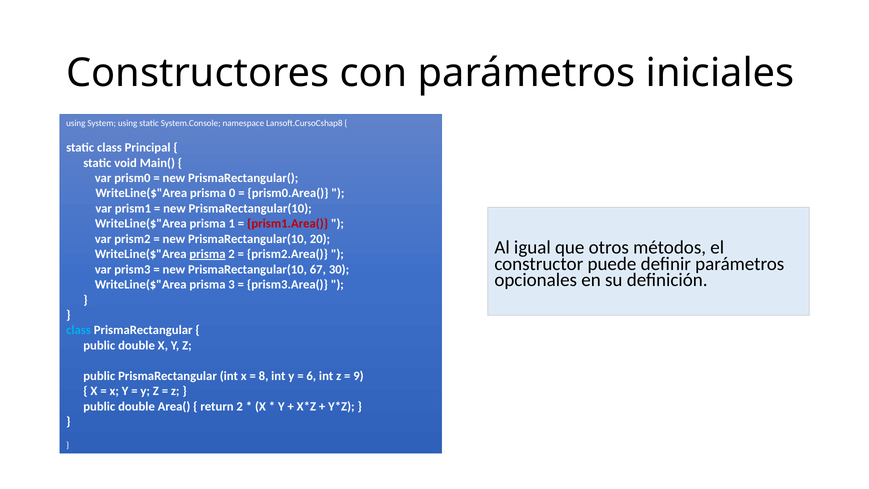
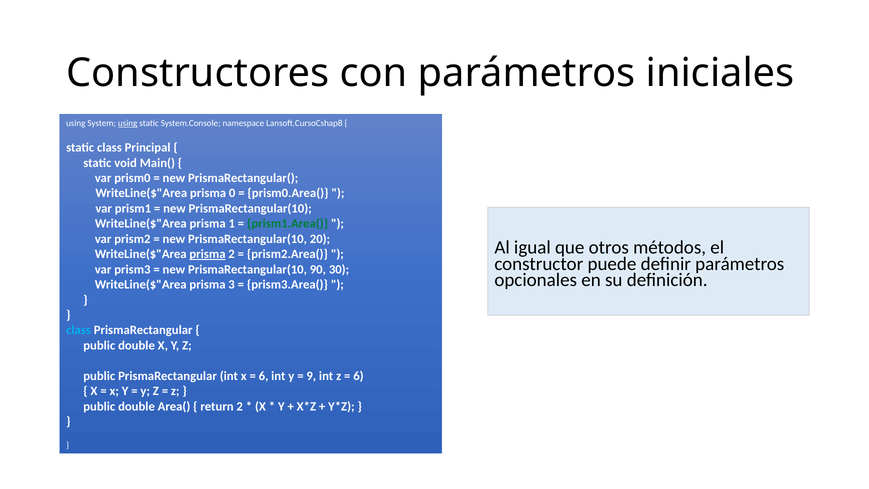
using at (128, 123) underline: none -> present
prism1.Area( colour: red -> green
67: 67 -> 90
8 at (264, 376): 8 -> 6
6: 6 -> 9
9 at (358, 376): 9 -> 6
